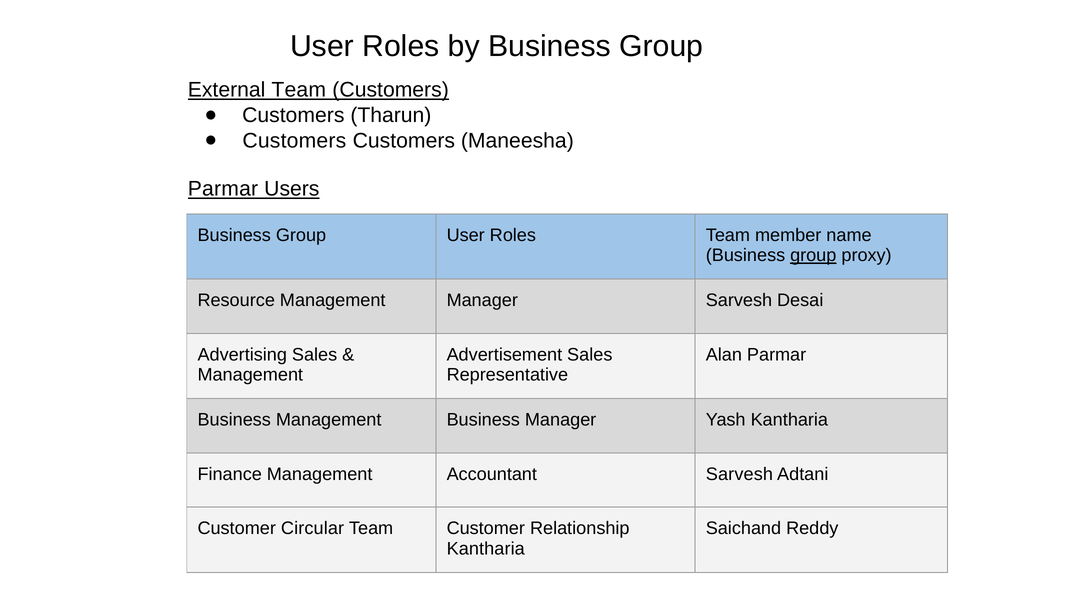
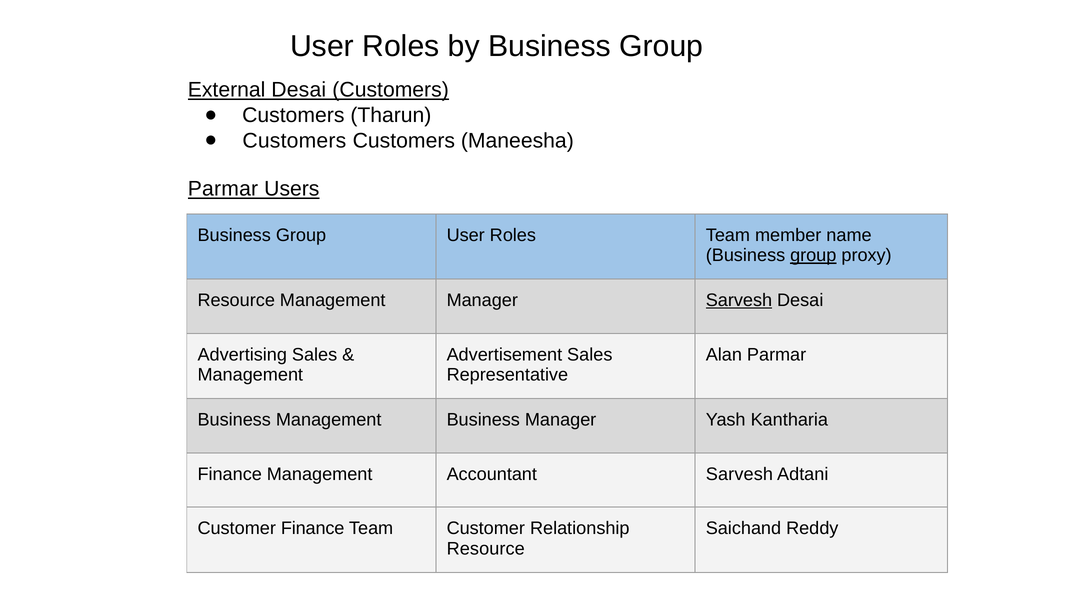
External Team: Team -> Desai
Sarvesh at (739, 301) underline: none -> present
Customer Circular: Circular -> Finance
Kantharia at (486, 549): Kantharia -> Resource
